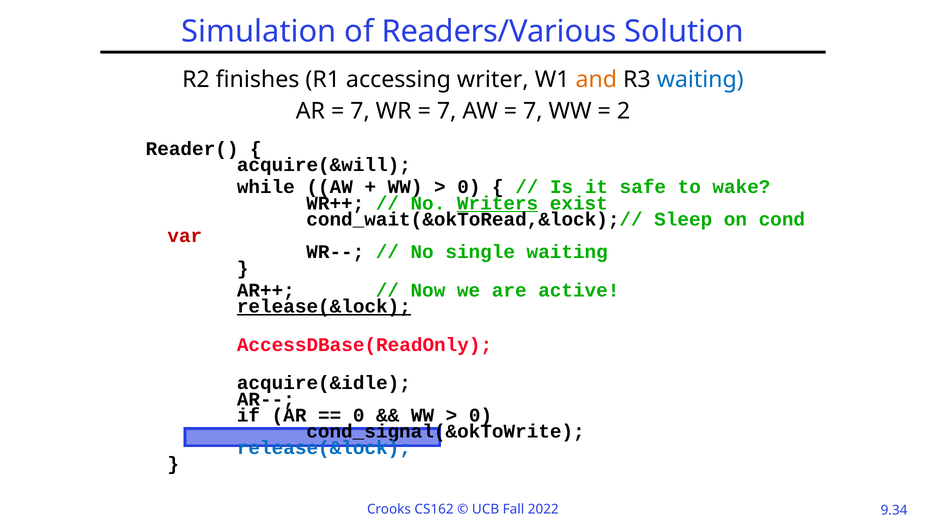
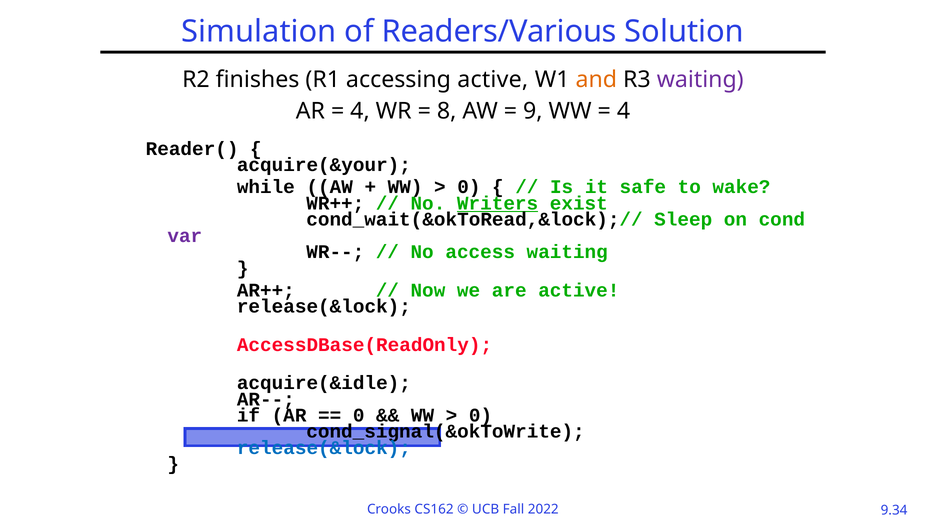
accessing writer: writer -> active
waiting at (700, 79) colour: blue -> purple
7 at (360, 111): 7 -> 4
7 at (447, 111): 7 -> 8
7 at (533, 111): 7 -> 9
2 at (624, 111): 2 -> 4
acquire(&will: acquire(&will -> acquire(&your
var colour: red -> purple
single: single -> access
release(&lock at (324, 306) underline: present -> none
